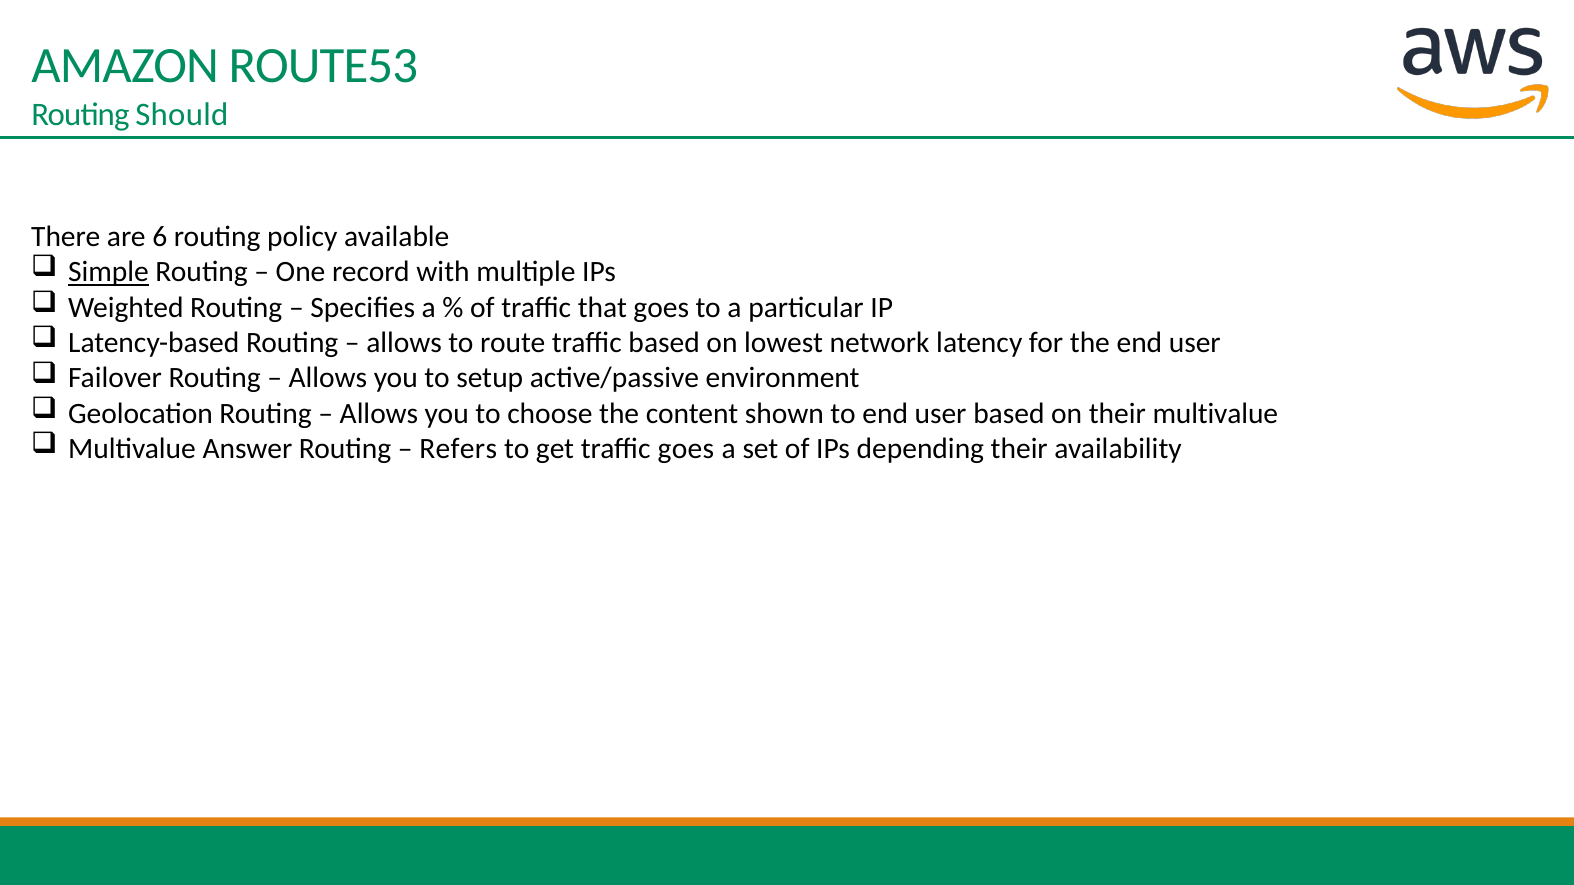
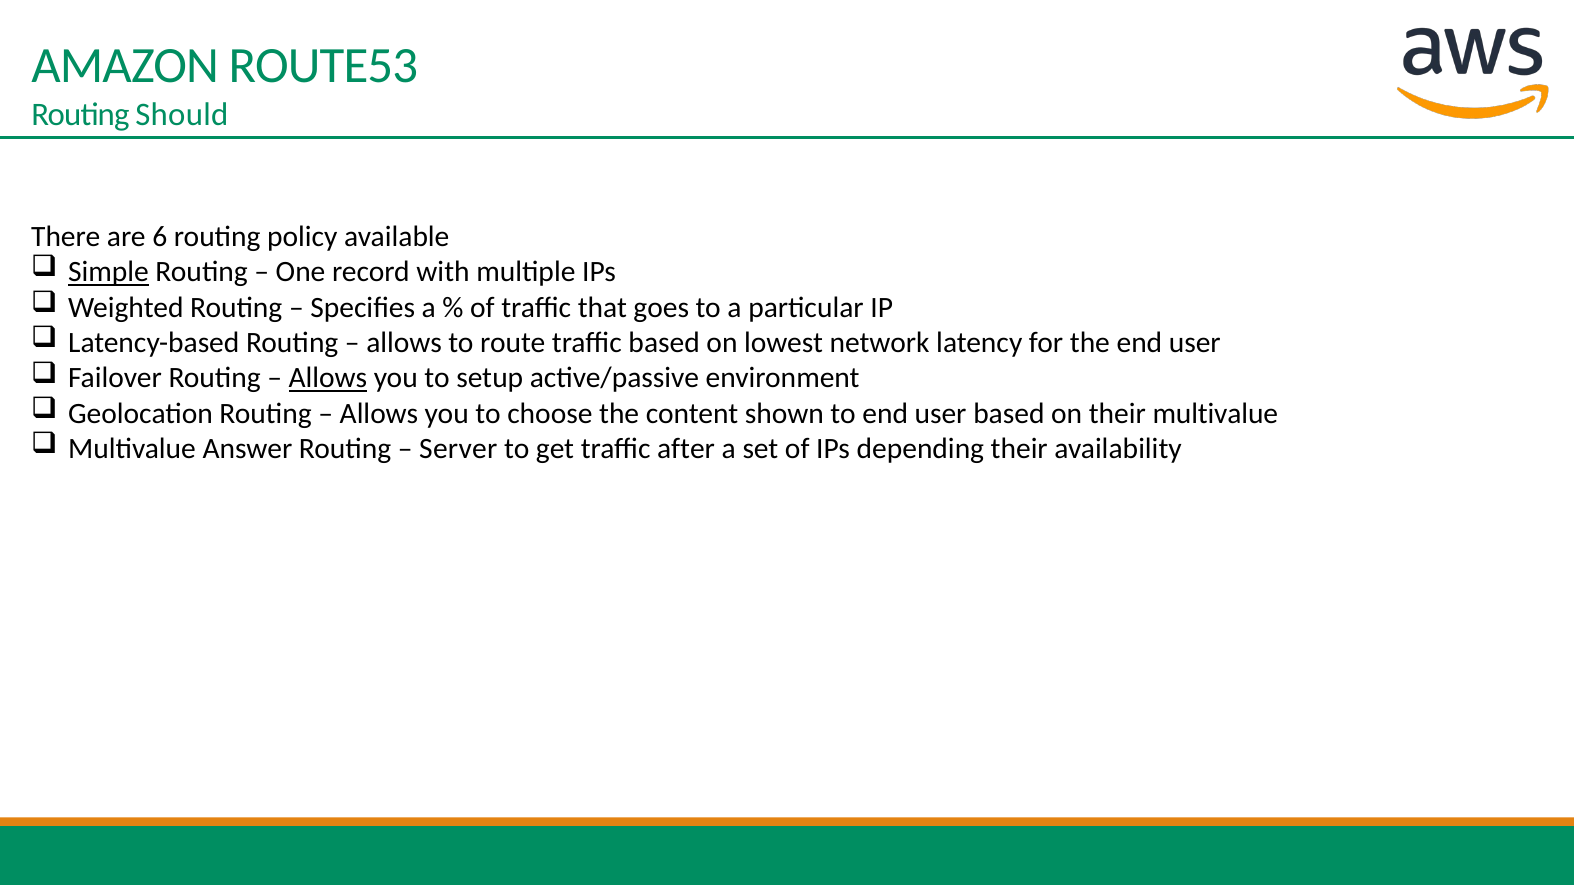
Allows at (328, 378) underline: none -> present
Refers: Refers -> Server
traffic goes: goes -> after
